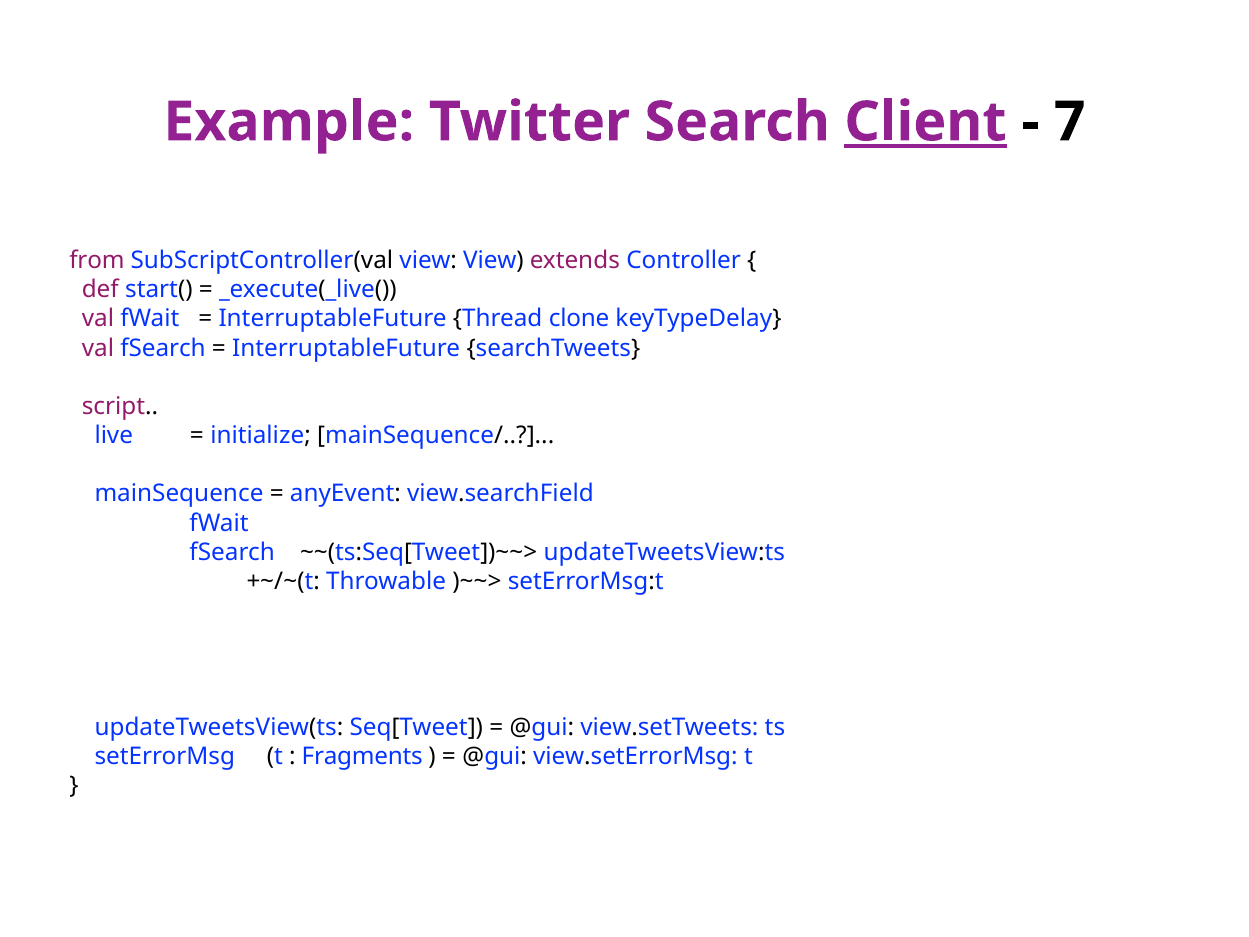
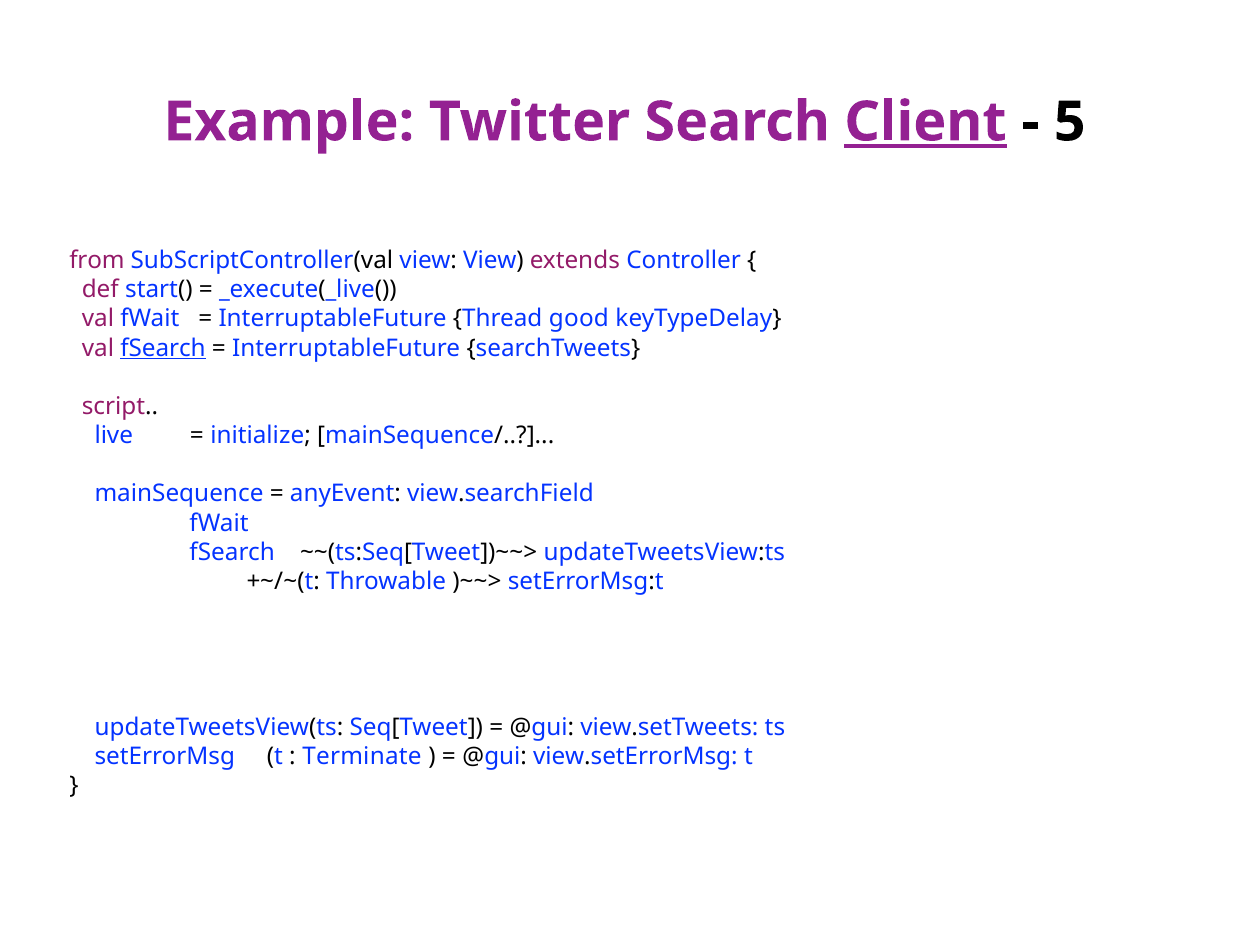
7: 7 -> 5
clone: clone -> good
fSearch at (163, 348) underline: none -> present
Fragments: Fragments -> Terminate
